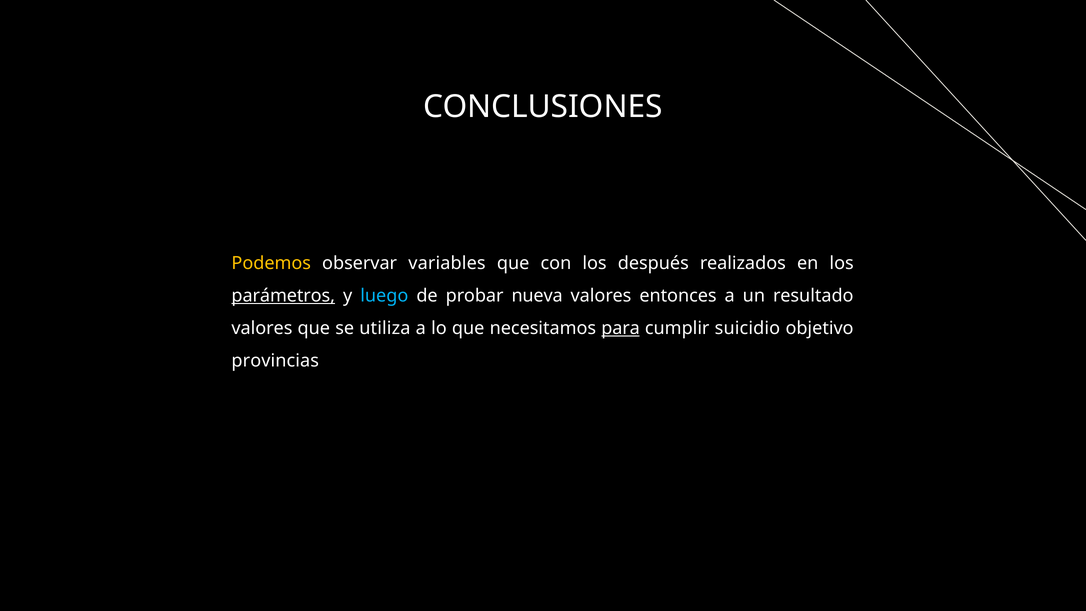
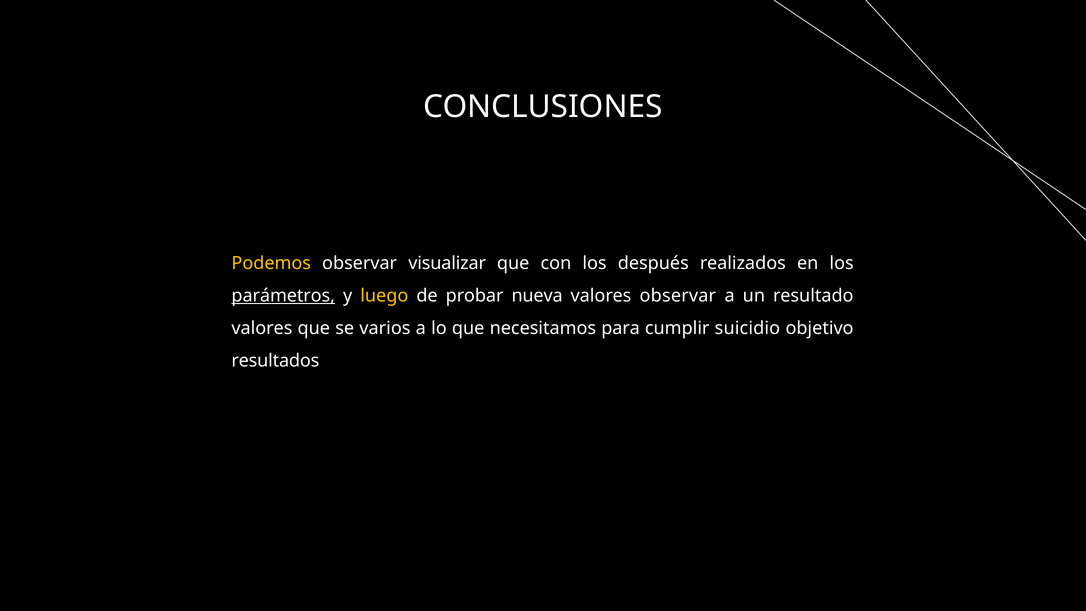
variables: variables -> visualizar
luego colour: light blue -> yellow
valores entonces: entonces -> observar
utiliza: utiliza -> varios
para underline: present -> none
provincias: provincias -> resultados
